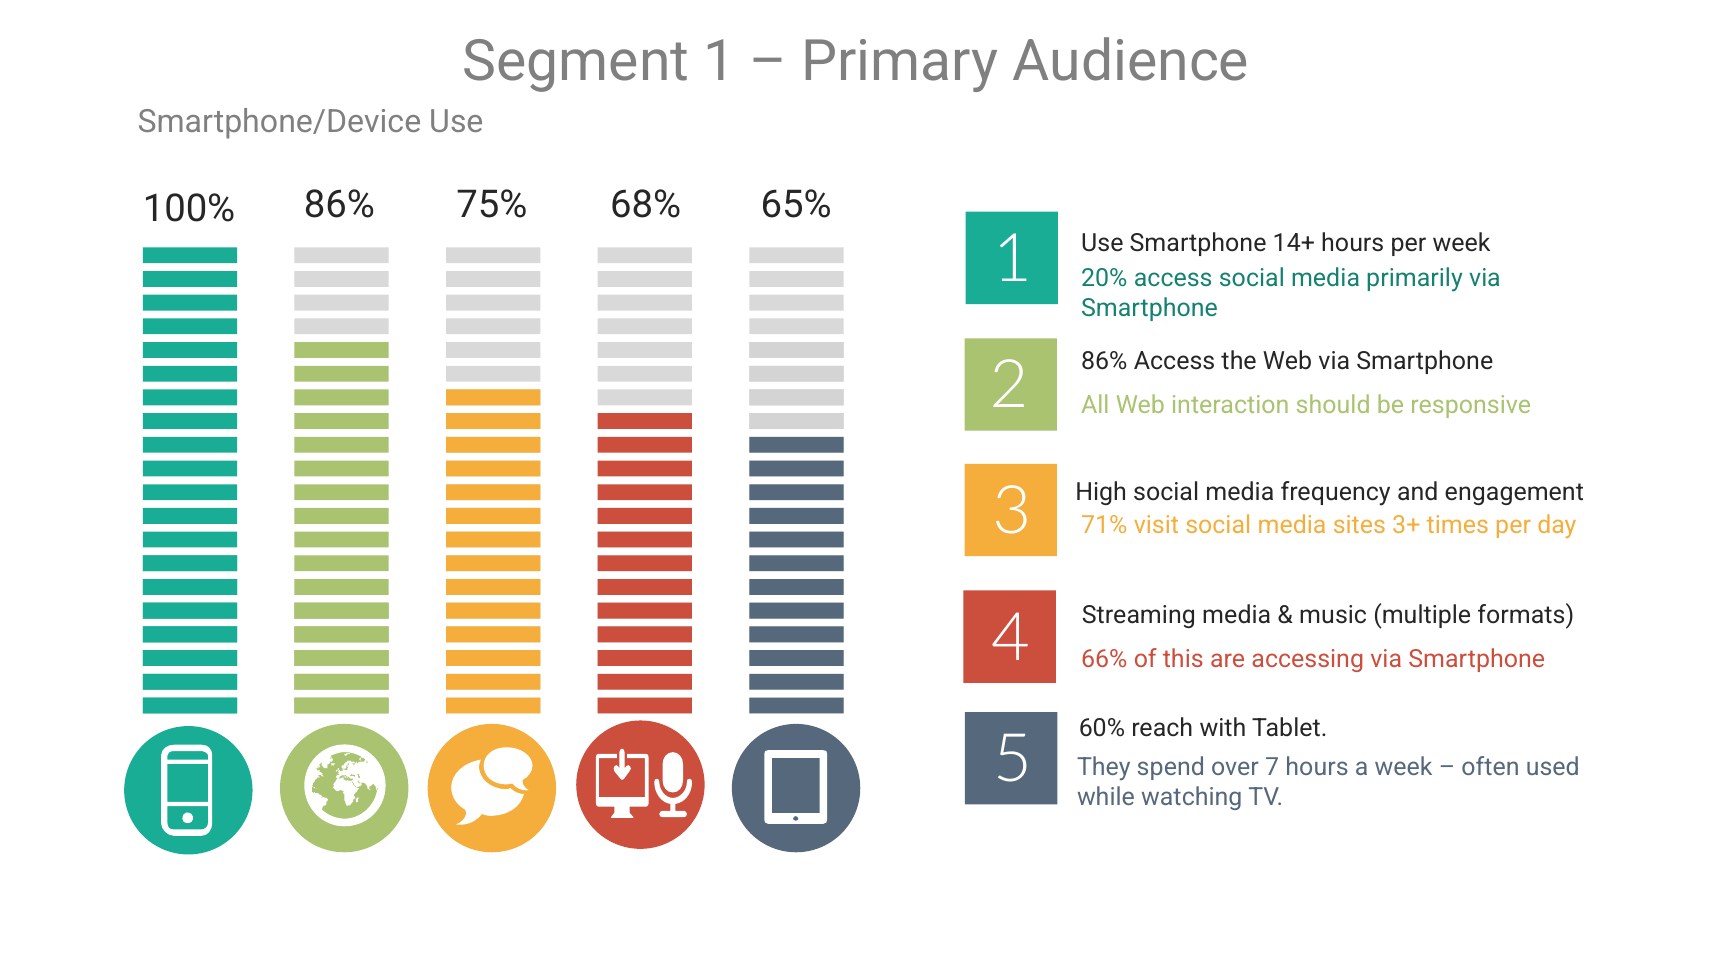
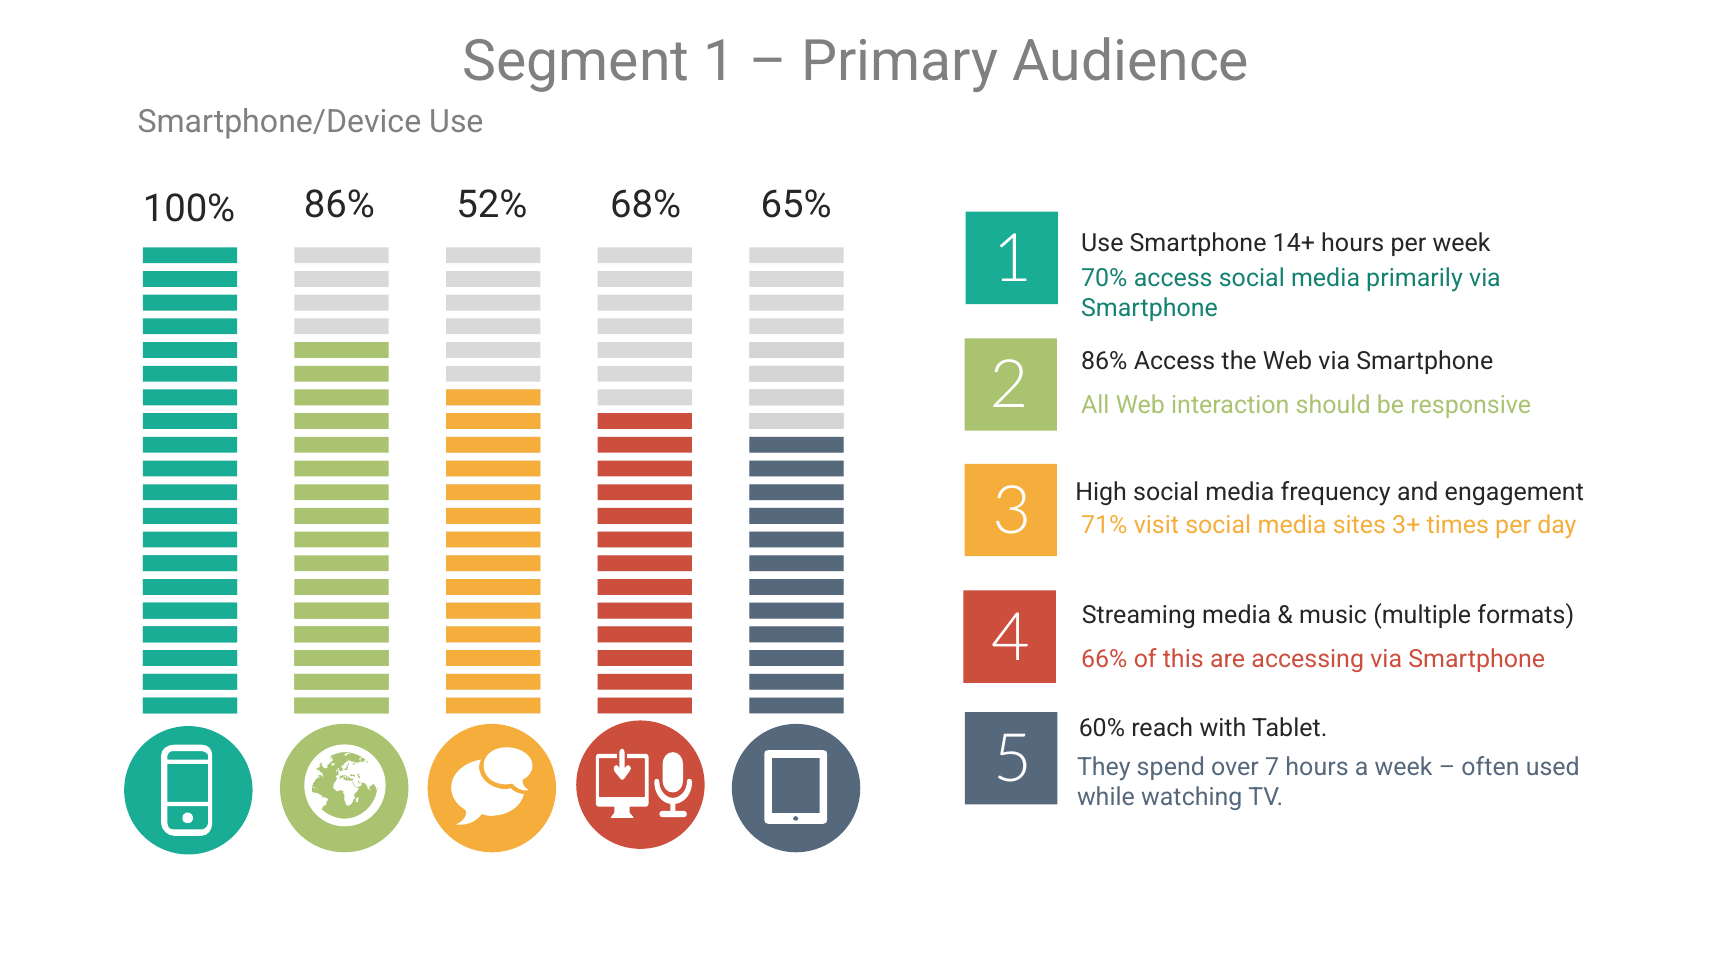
75%: 75% -> 52%
20%: 20% -> 70%
